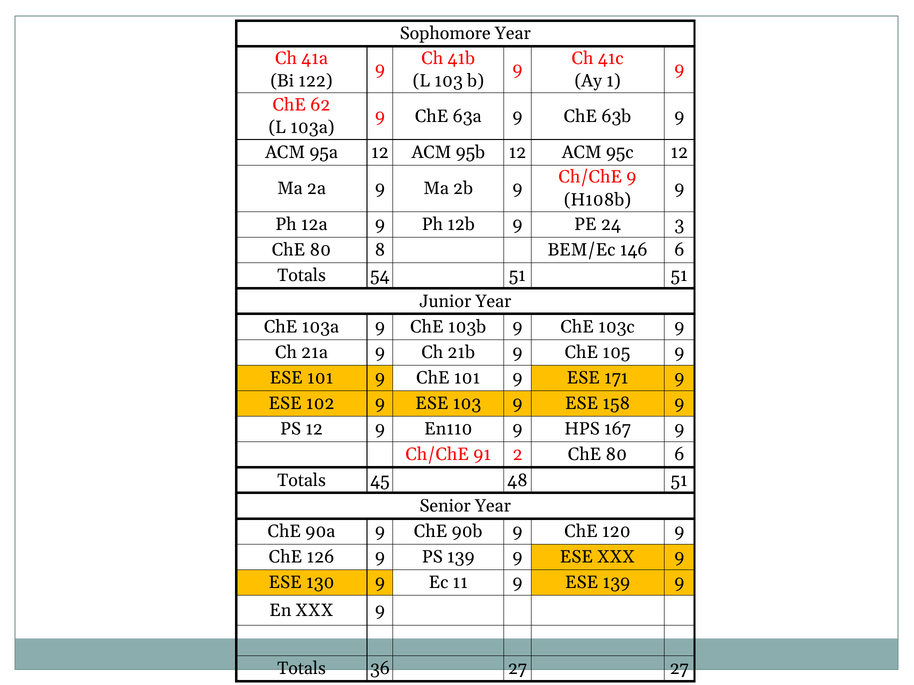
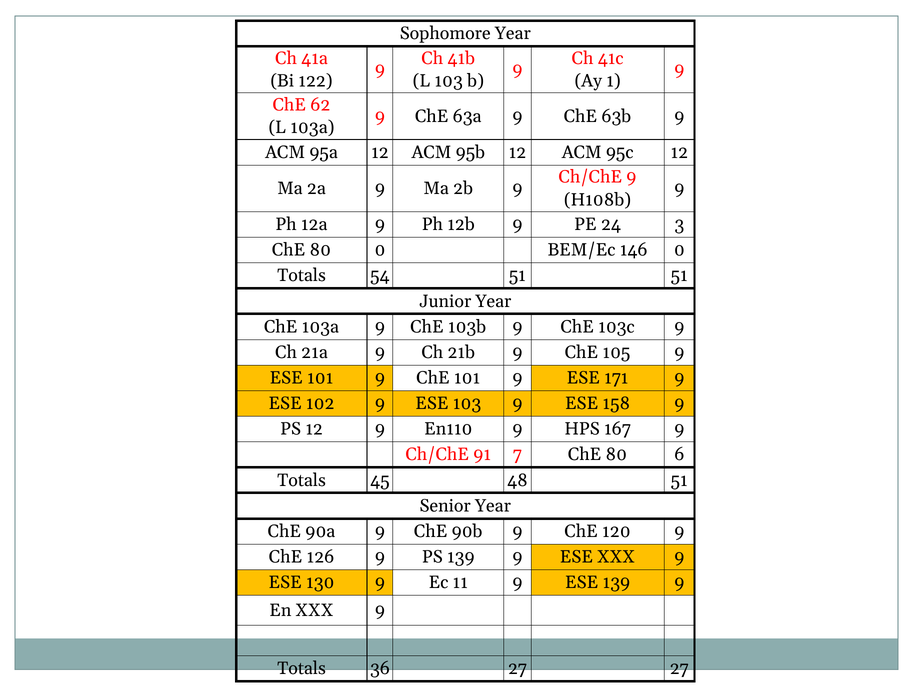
80 8: 8 -> 0
146 6: 6 -> 0
2: 2 -> 7
